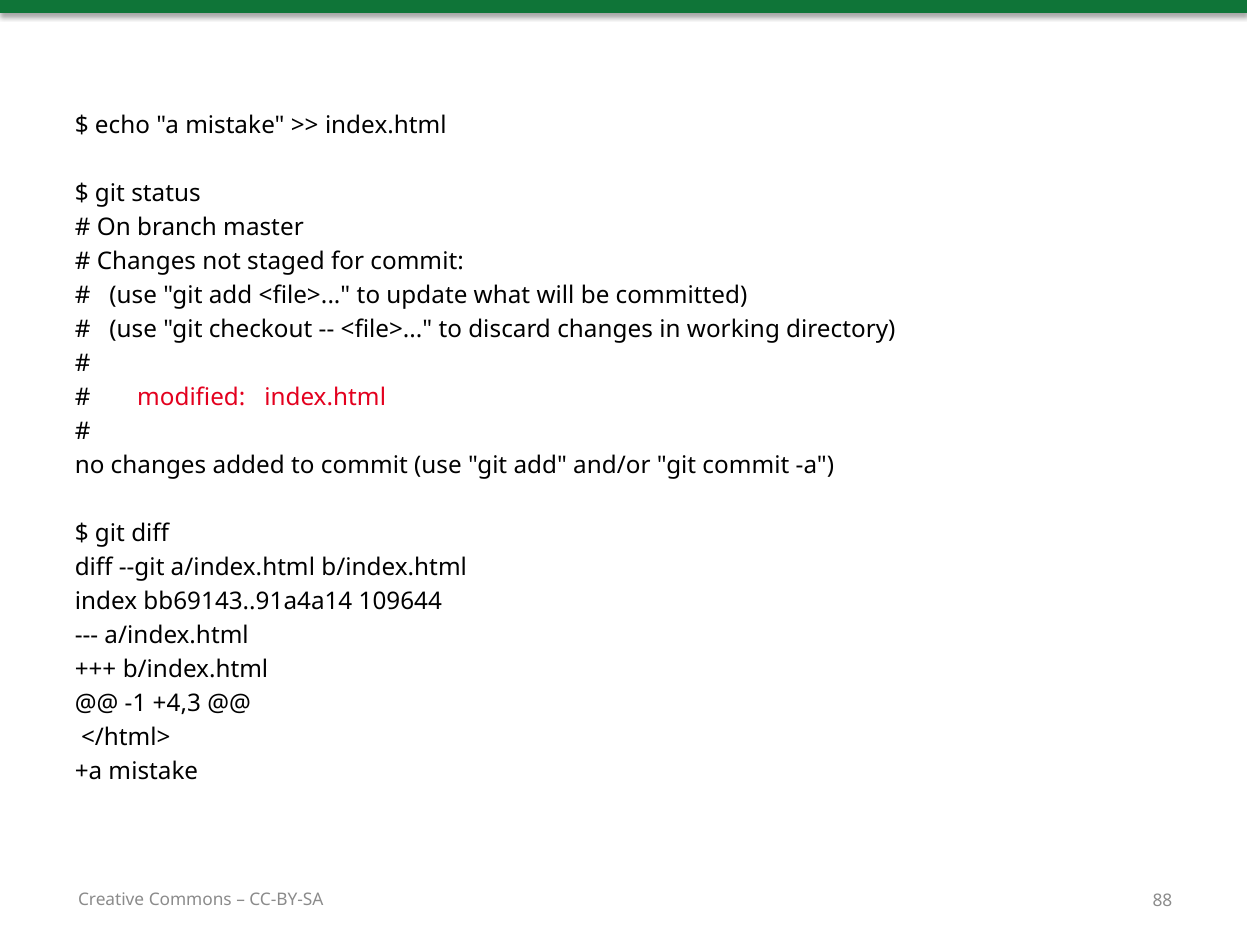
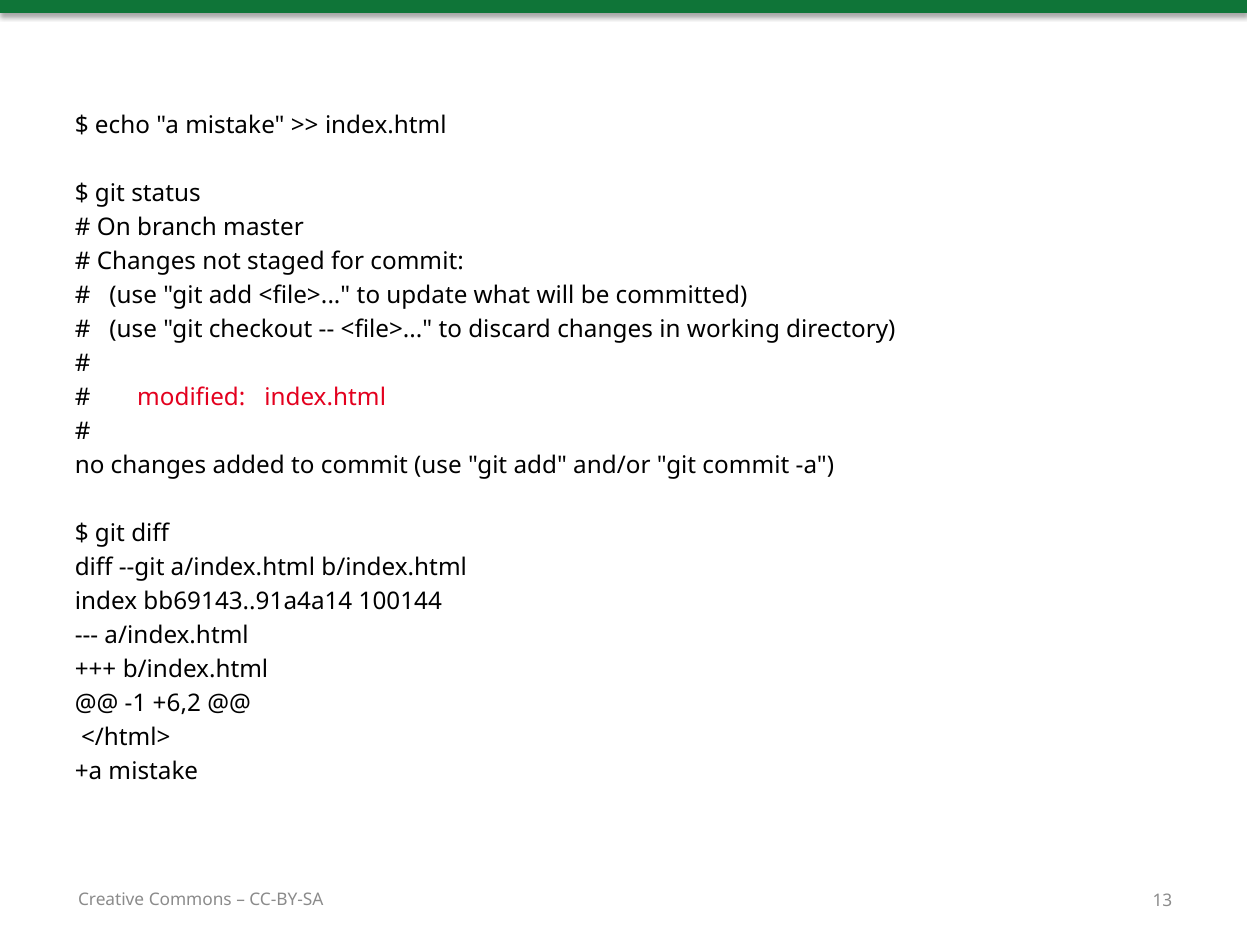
109644: 109644 -> 100144
+4,3: +4,3 -> +6,2
88: 88 -> 13
